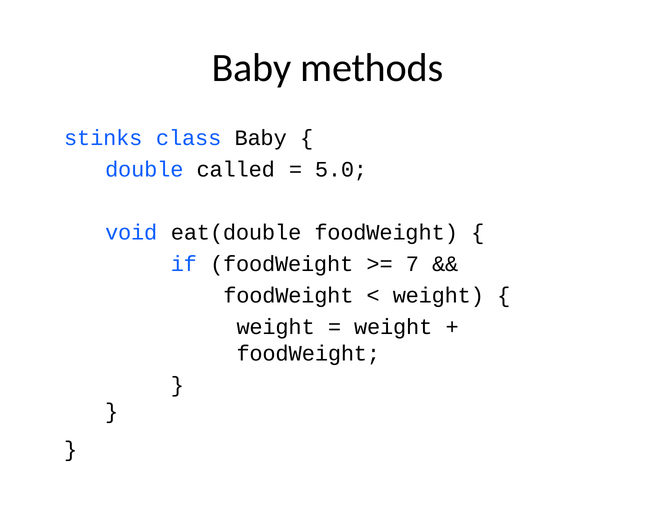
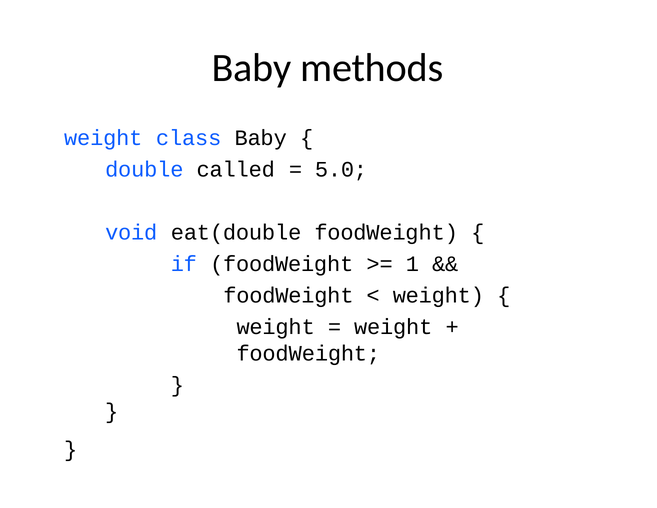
stinks at (103, 138): stinks -> weight
7: 7 -> 1
